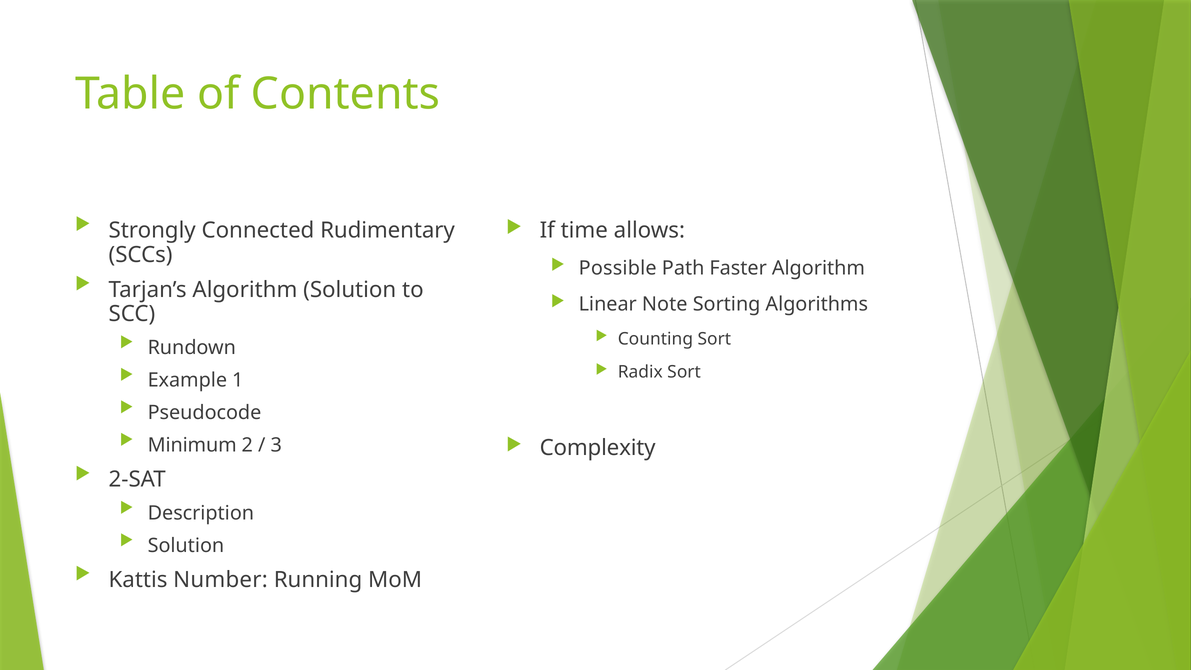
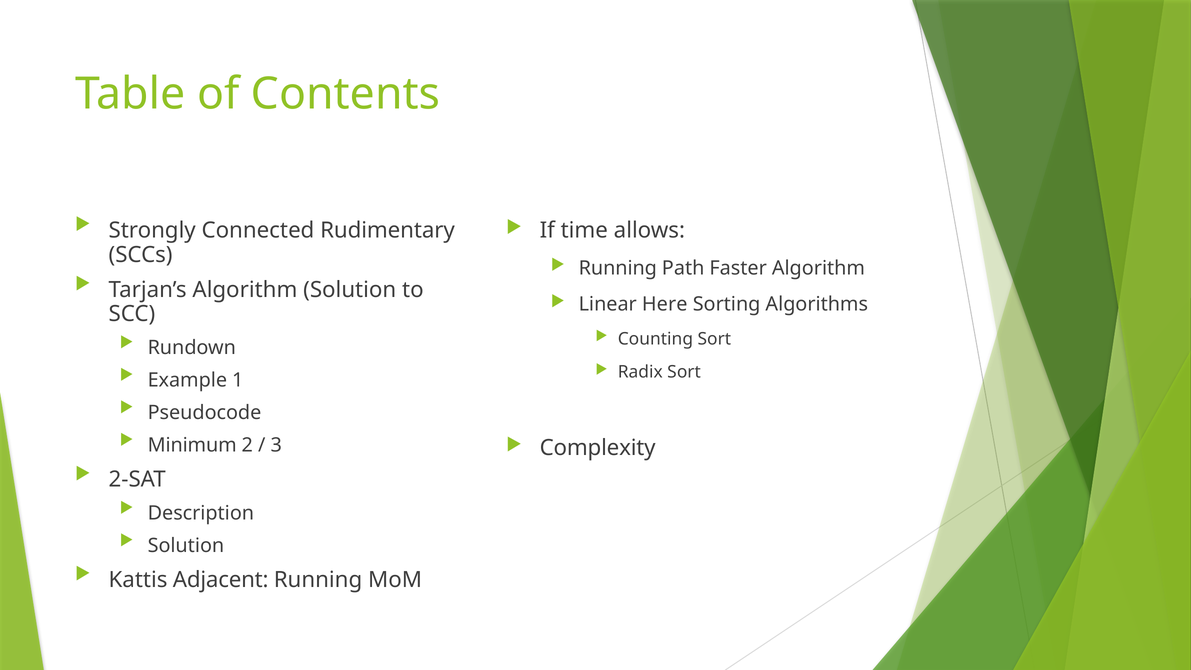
Possible at (618, 268): Possible -> Running
Note: Note -> Here
Number: Number -> Adjacent
